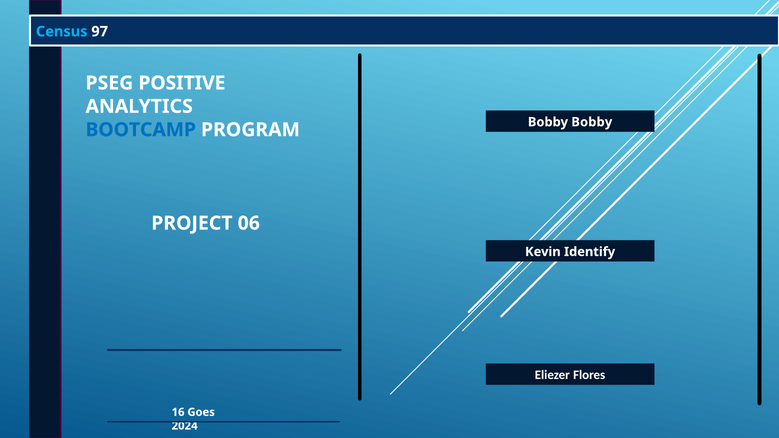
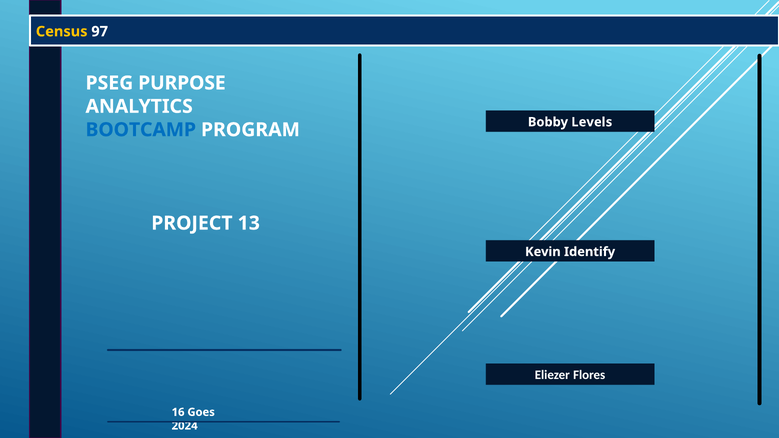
Census colour: light blue -> yellow
POSITIVE: POSITIVE -> PURPOSE
Bobby Bobby: Bobby -> Levels
06: 06 -> 13
